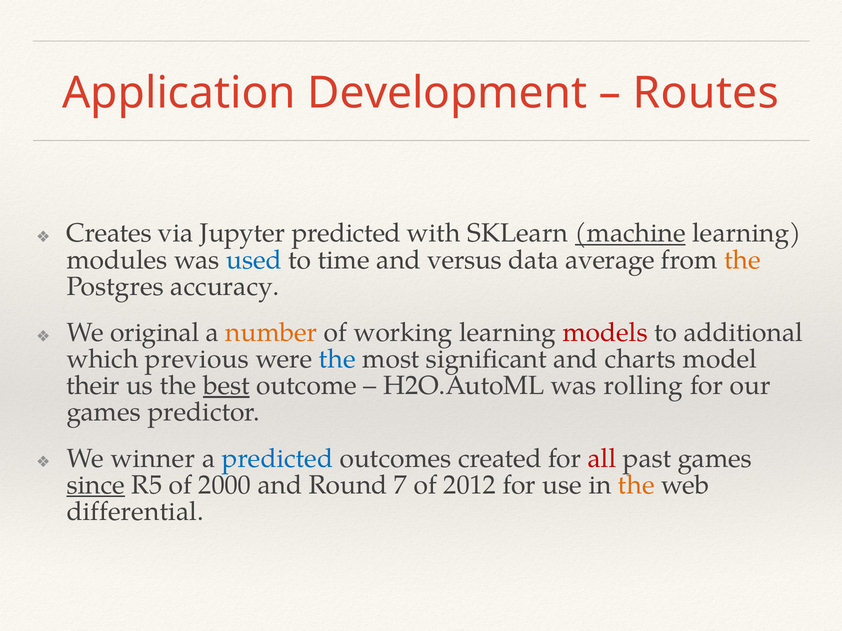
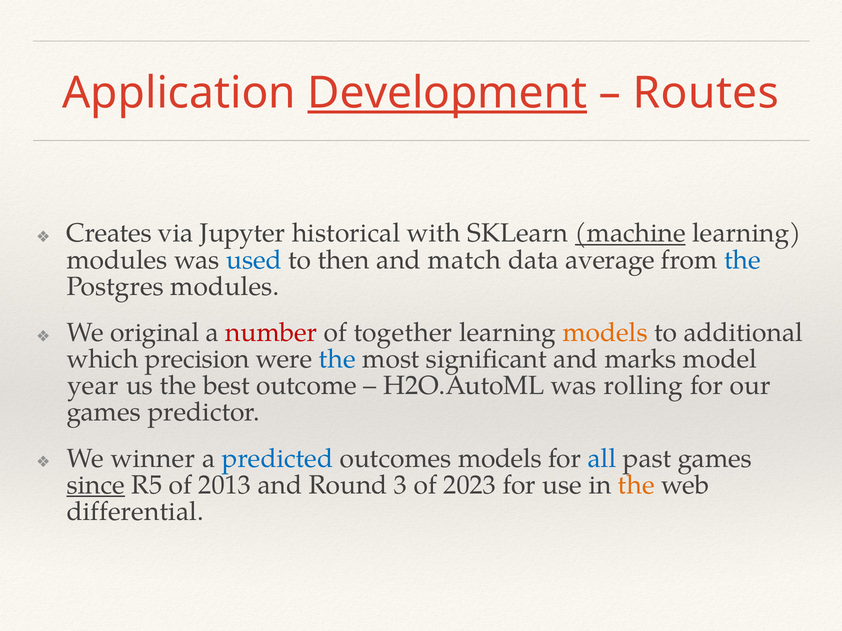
Development underline: none -> present
Jupyter predicted: predicted -> historical
time: time -> then
versus: versus -> match
the at (743, 260) colour: orange -> blue
Postgres accuracy: accuracy -> modules
number colour: orange -> red
working: working -> together
models at (605, 333) colour: red -> orange
previous: previous -> precision
charts: charts -> marks
their: their -> year
best underline: present -> none
outcomes created: created -> models
all colour: red -> blue
2000: 2000 -> 2013
7: 7 -> 3
2012: 2012 -> 2023
